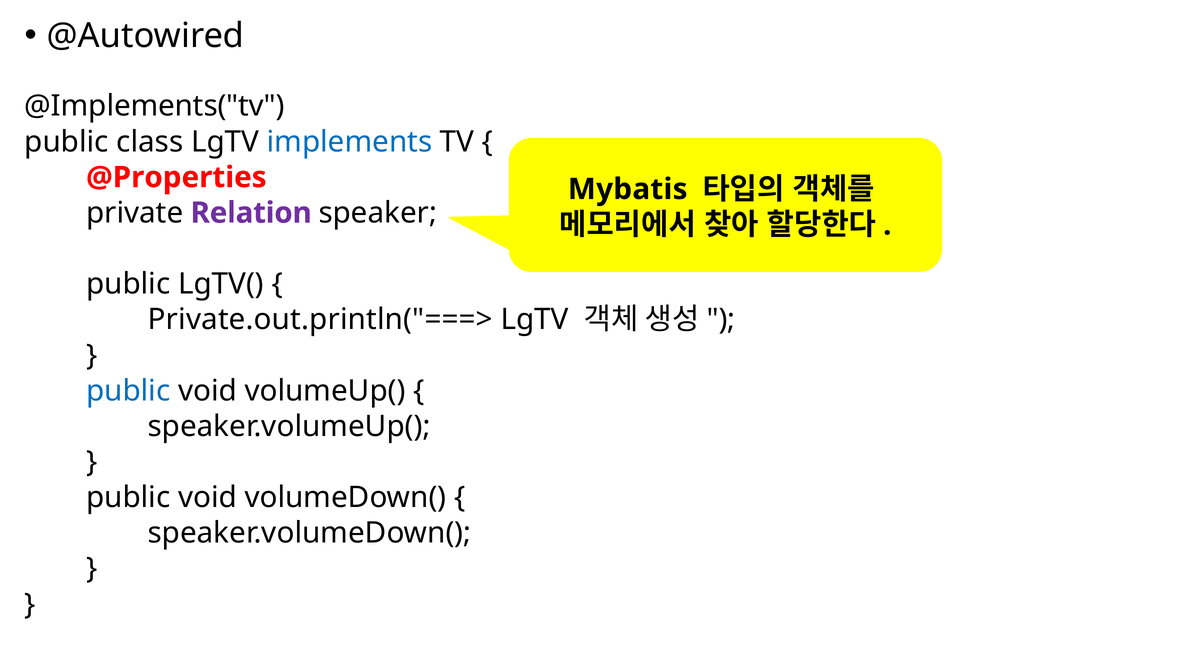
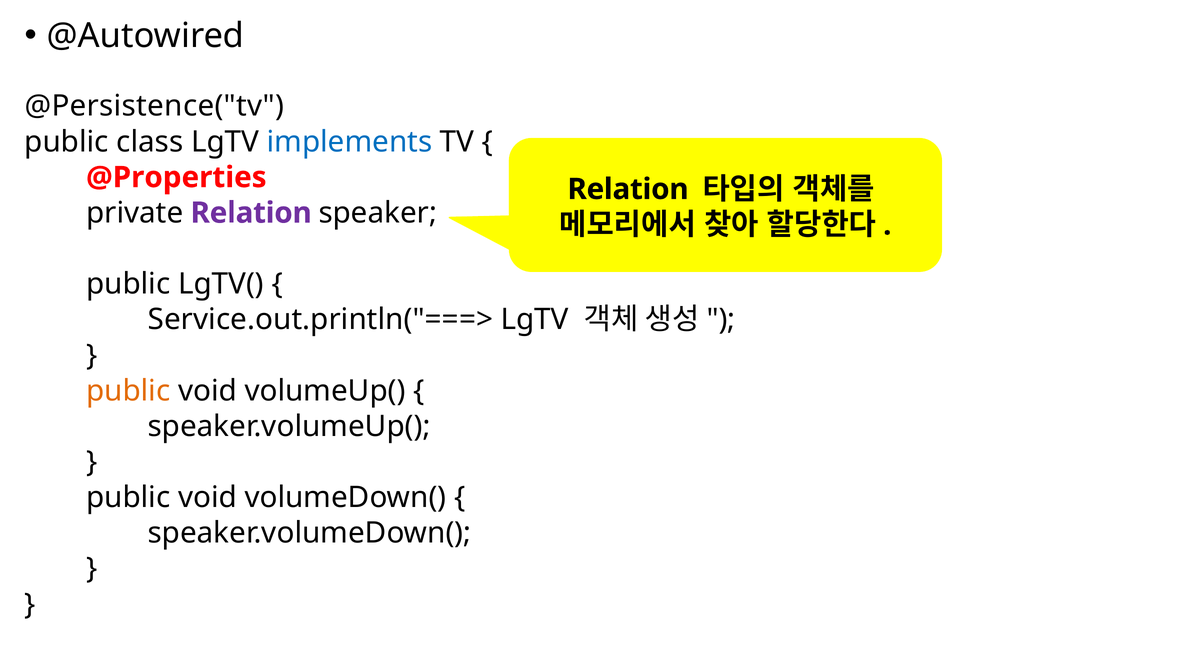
@Implements("tv: @Implements("tv -> @Persistence("tv
Mybatis at (628, 189): Mybatis -> Relation
Private.out.println("===>: Private.out.println("===> -> Service.out.println("===>
public at (128, 391) colour: blue -> orange
